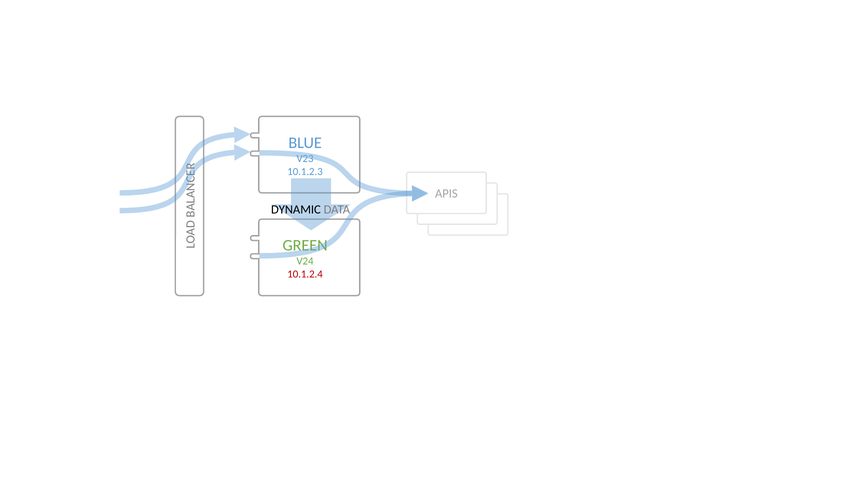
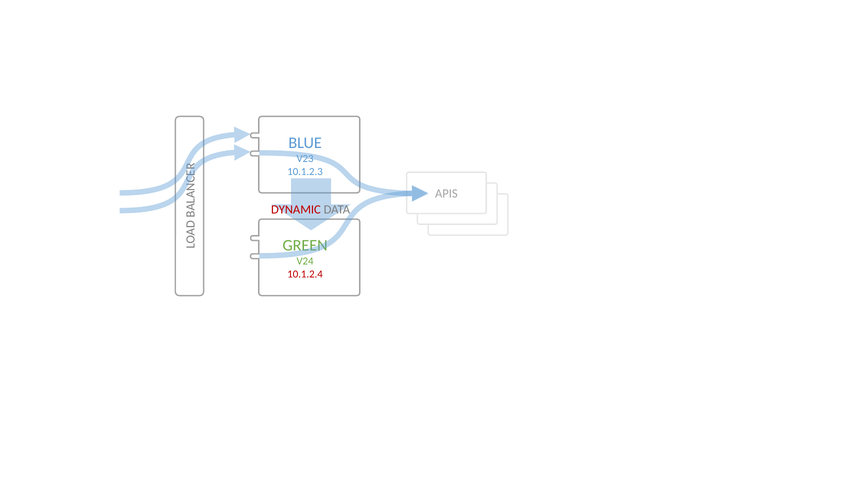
DYNAMIC colour: black -> red
